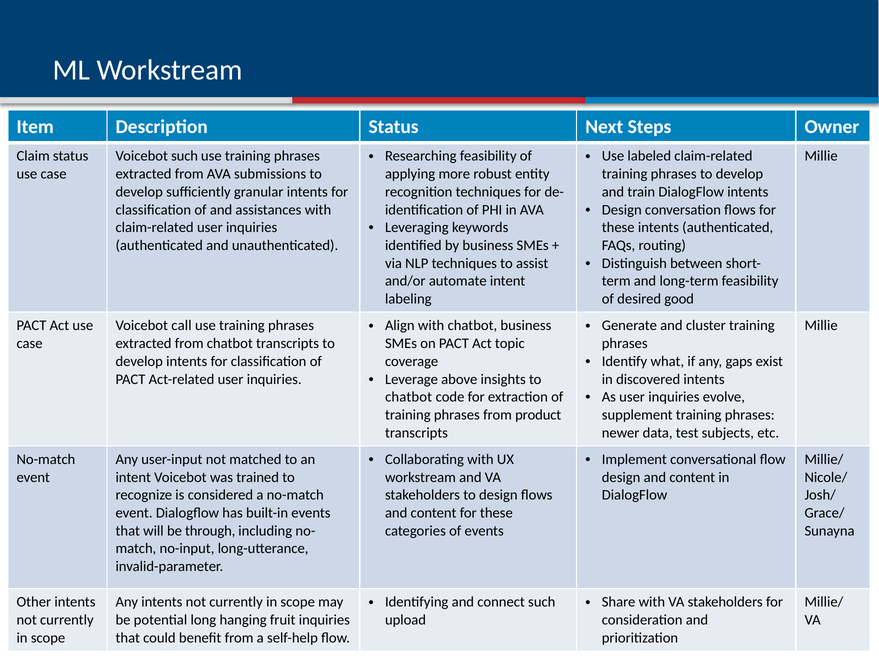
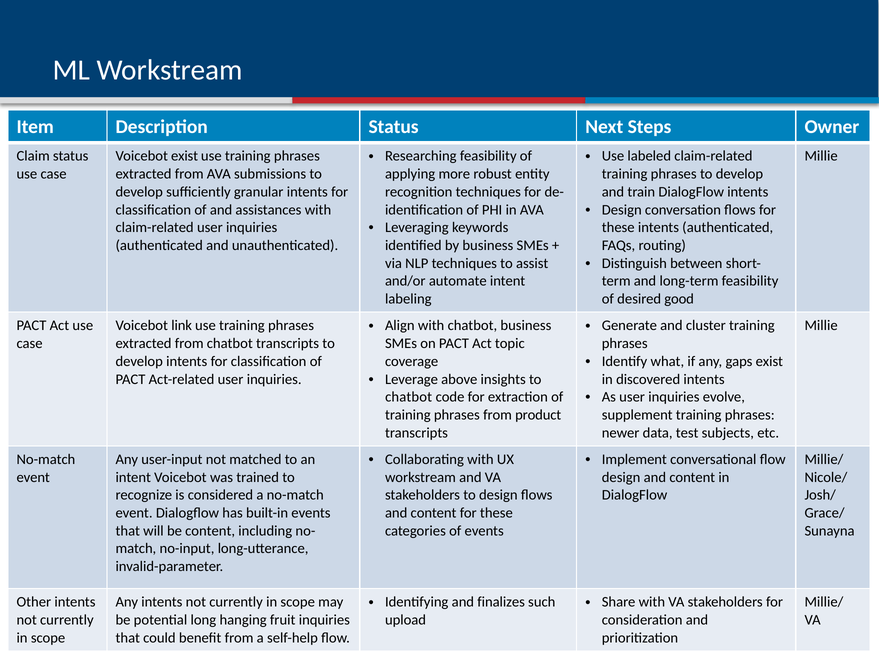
Voicebot such: such -> exist
call: call -> link
be through: through -> content
connect: connect -> finalizes
